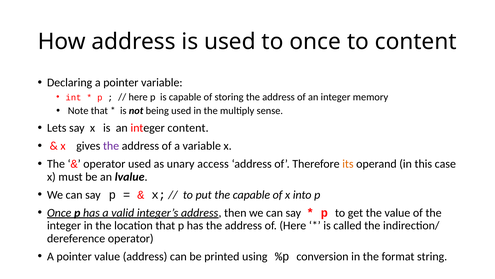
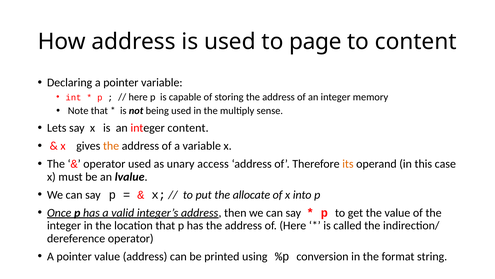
to once: once -> page
the at (111, 146) colour: purple -> orange
the capable: capable -> allocate
